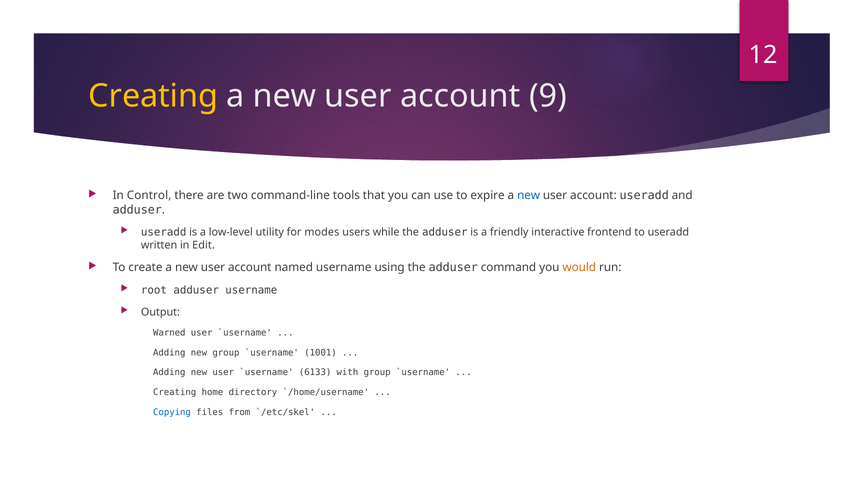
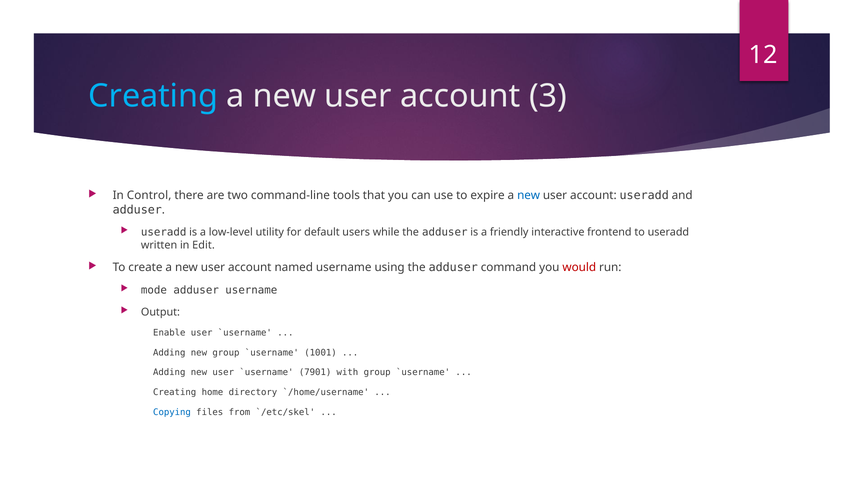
Creating at (153, 96) colour: yellow -> light blue
9: 9 -> 3
modes: modes -> default
would colour: orange -> red
root: root -> mode
Warned: Warned -> Enable
6133: 6133 -> 7901
